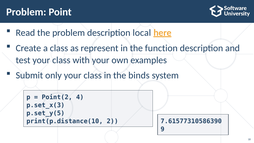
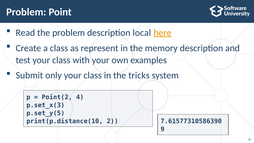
function: function -> memory
binds: binds -> tricks
